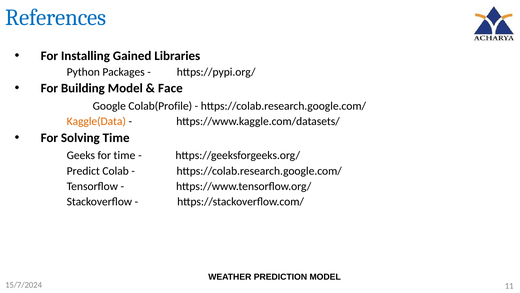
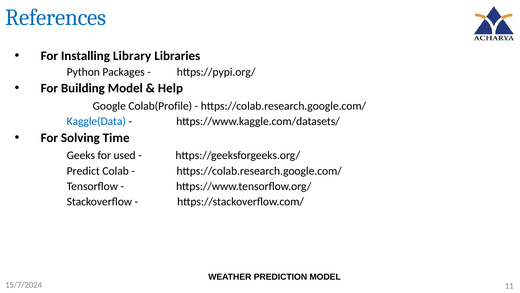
Gained: Gained -> Library
Face: Face -> Help
Kaggle(Data colour: orange -> blue
for time: time -> used
